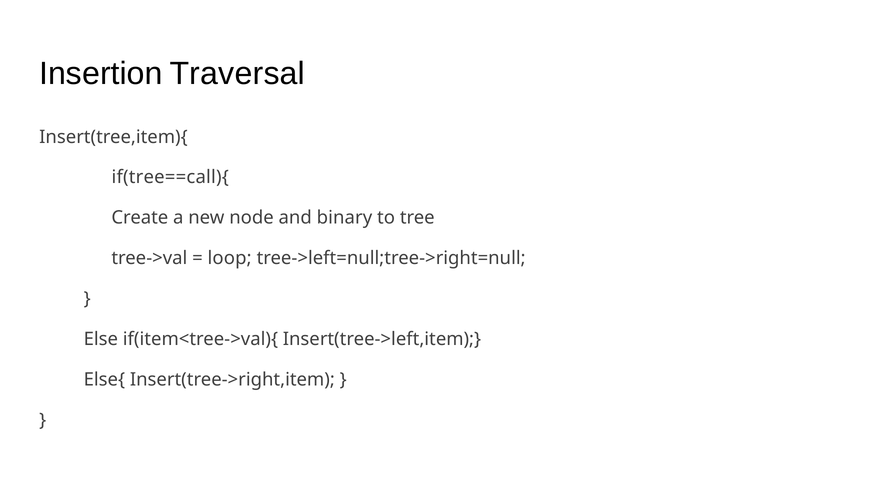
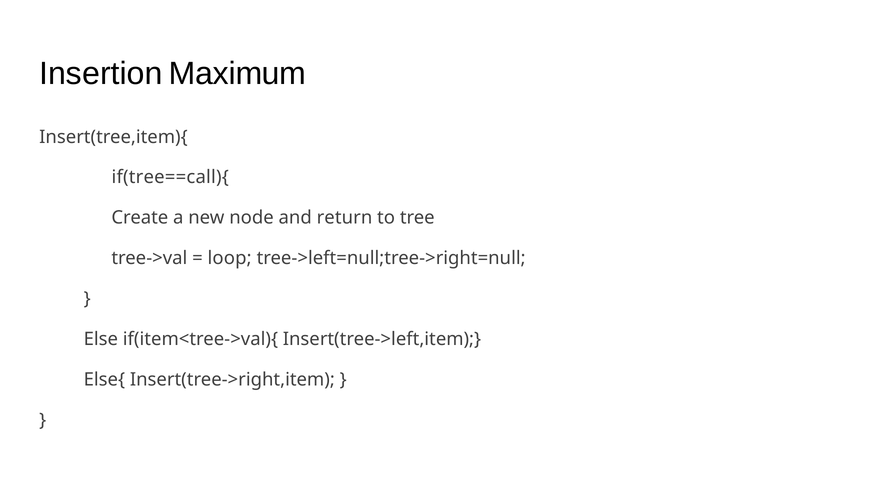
Traversal: Traversal -> Maximum
binary: binary -> return
